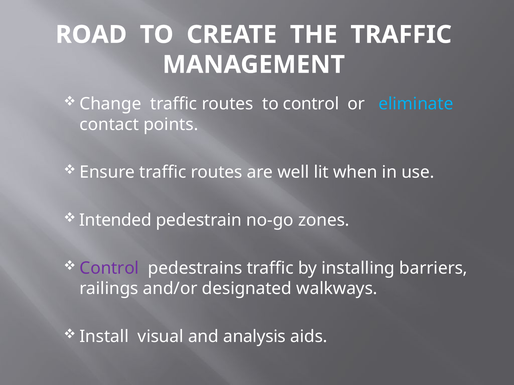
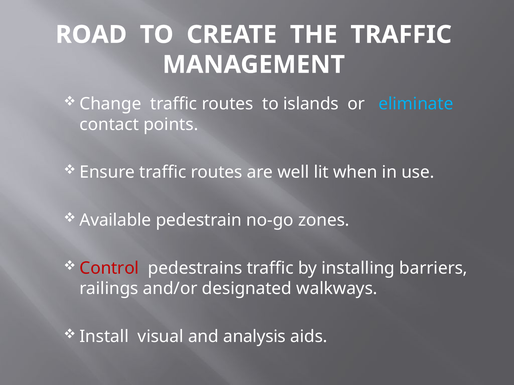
to control: control -> islands
Intended: Intended -> Available
Control at (109, 268) colour: purple -> red
